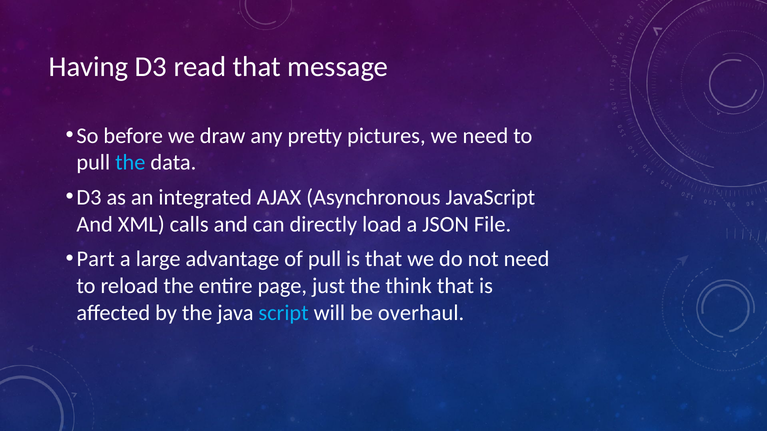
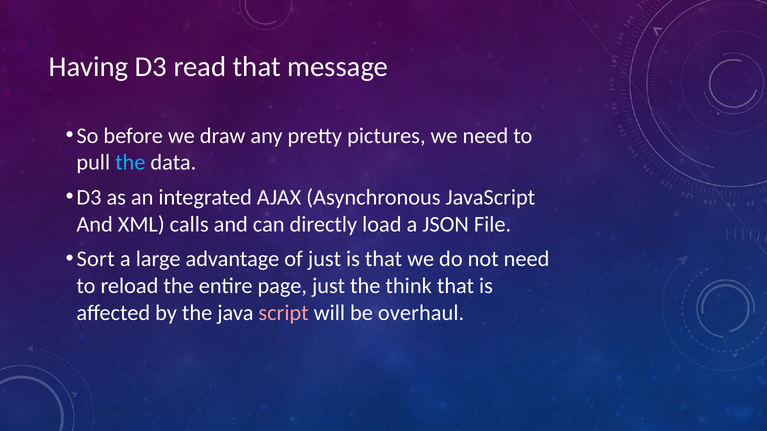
Part: Part -> Sort
of pull: pull -> just
script colour: light blue -> pink
